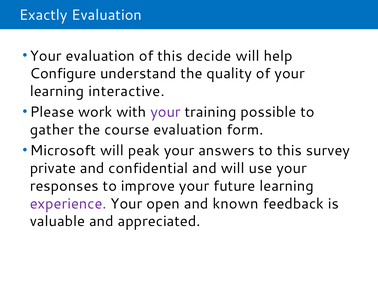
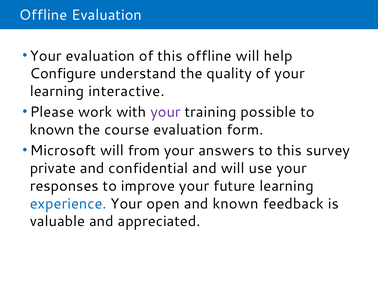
Exactly at (43, 15): Exactly -> Offline
this decide: decide -> offline
gather at (52, 130): gather -> known
peak: peak -> from
experience colour: purple -> blue
